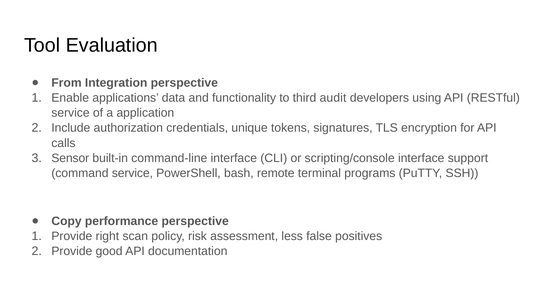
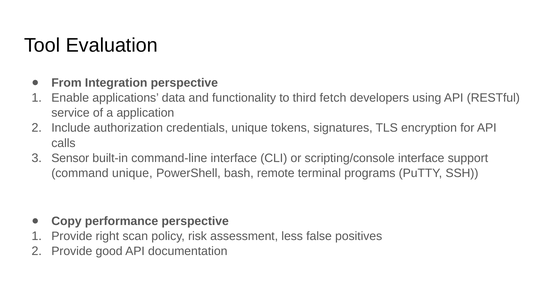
audit: audit -> fetch
command service: service -> unique
